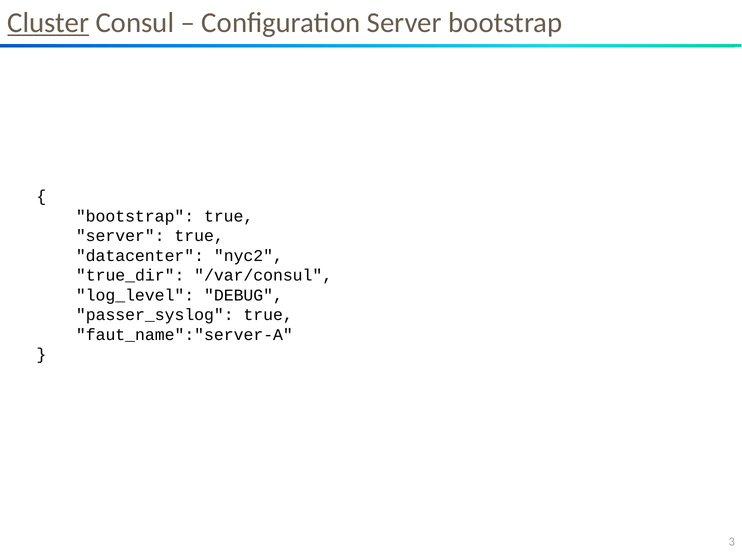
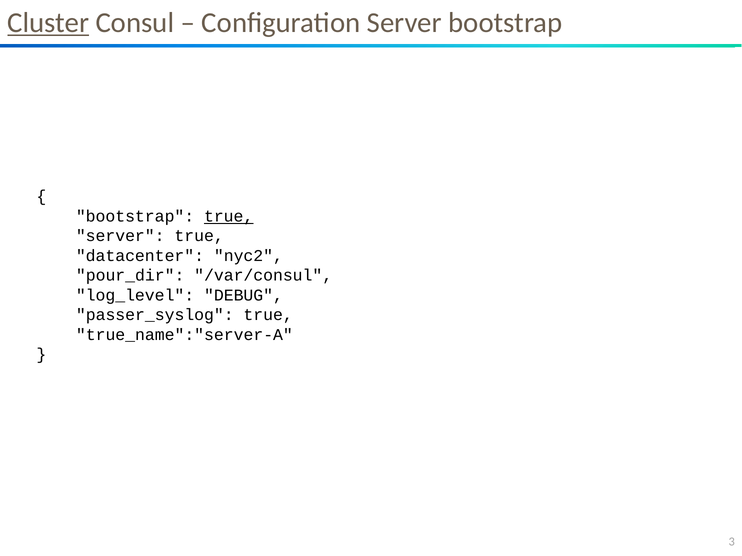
true at (229, 216) underline: none -> present
true_dir: true_dir -> pour_dir
faut_name":"server-A: faut_name":"server-A -> true_name":"server-A
